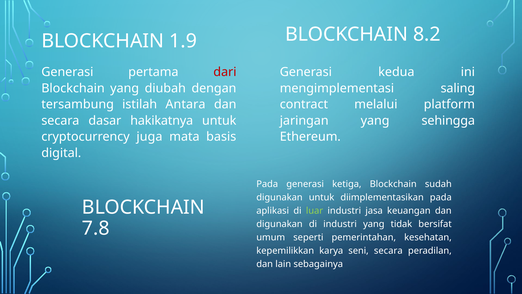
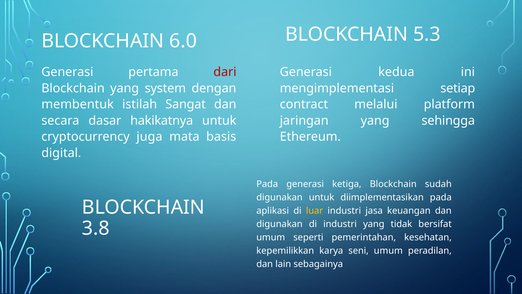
8.2: 8.2 -> 5.3
1.9: 1.9 -> 6.0
diubah: diubah -> system
saling: saling -> setiap
tersambung: tersambung -> membentuk
Antara: Antara -> Sangat
luar colour: light green -> yellow
7.8: 7.8 -> 3.8
seni secara: secara -> umum
